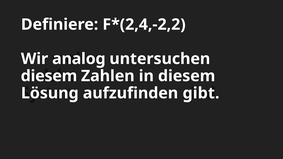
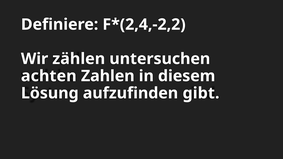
analog: analog -> zählen
diesem at (49, 76): diesem -> achten
